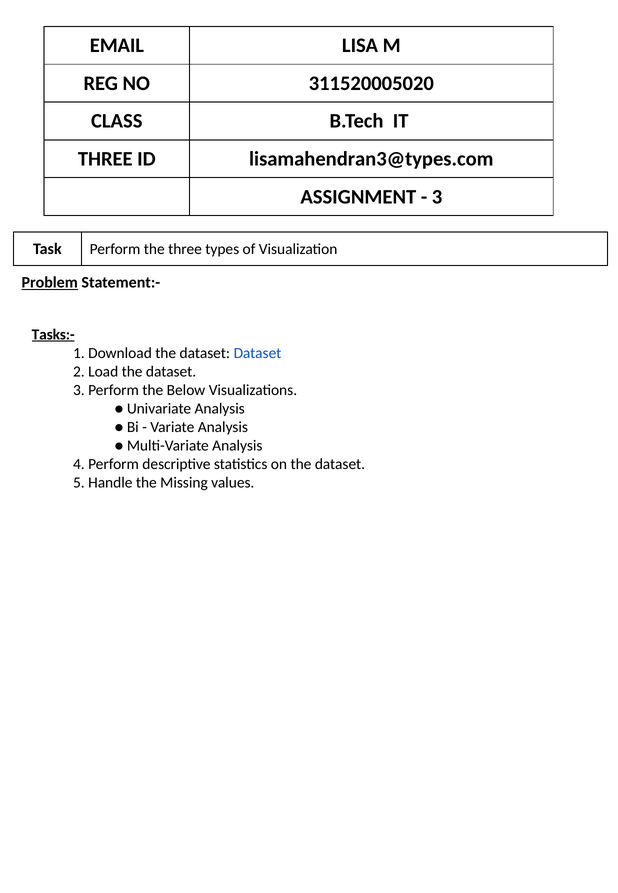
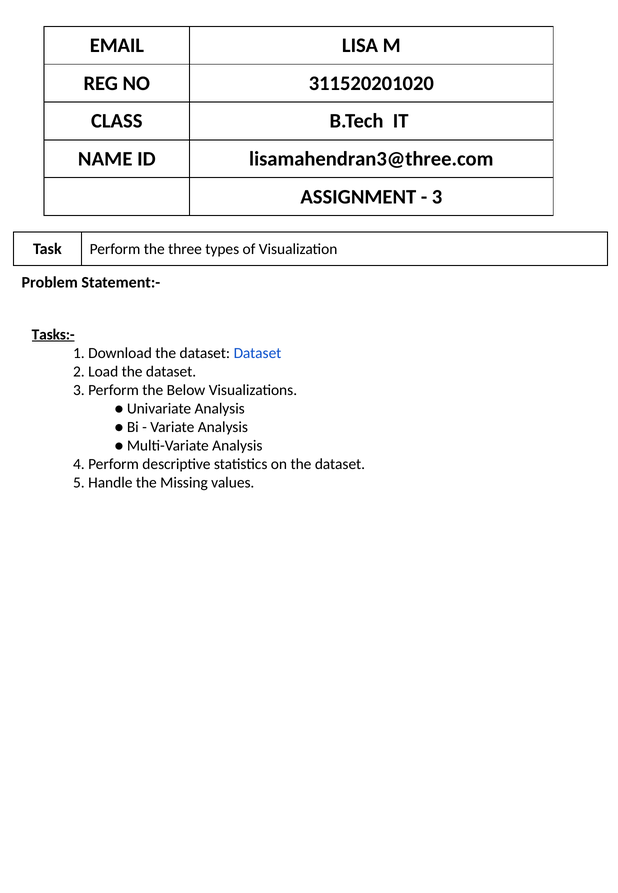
311520005020: 311520005020 -> 311520201020
THREE at (105, 159): THREE -> NAME
lisamahendran3@types.com: lisamahendran3@types.com -> lisamahendran3@three.com
Problem underline: present -> none
